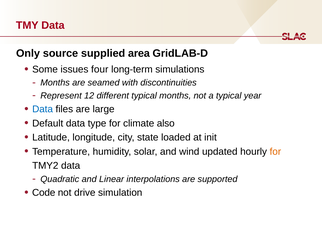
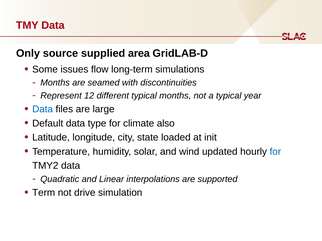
four: four -> flow
for at (275, 152) colour: orange -> blue
Code: Code -> Term
